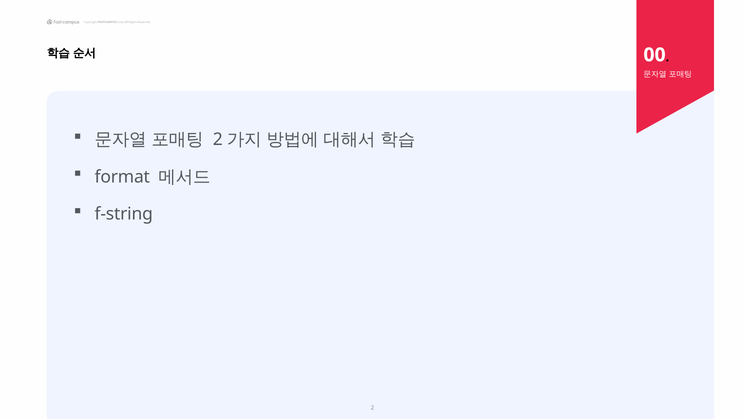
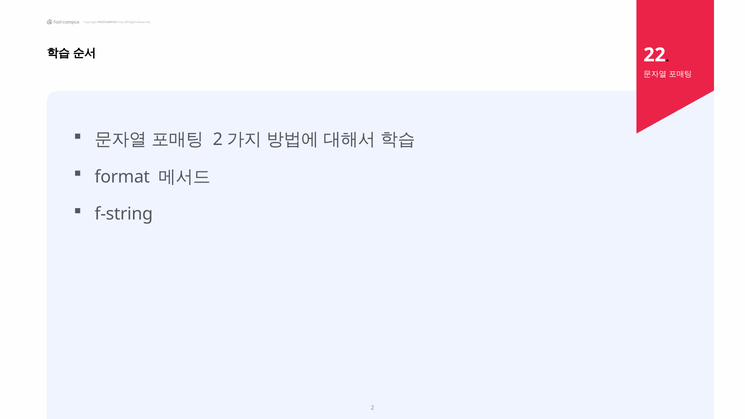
00: 00 -> 22
